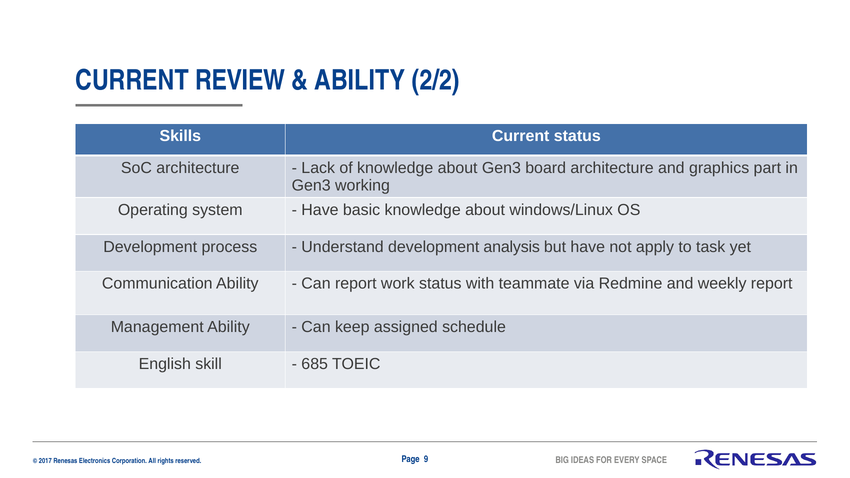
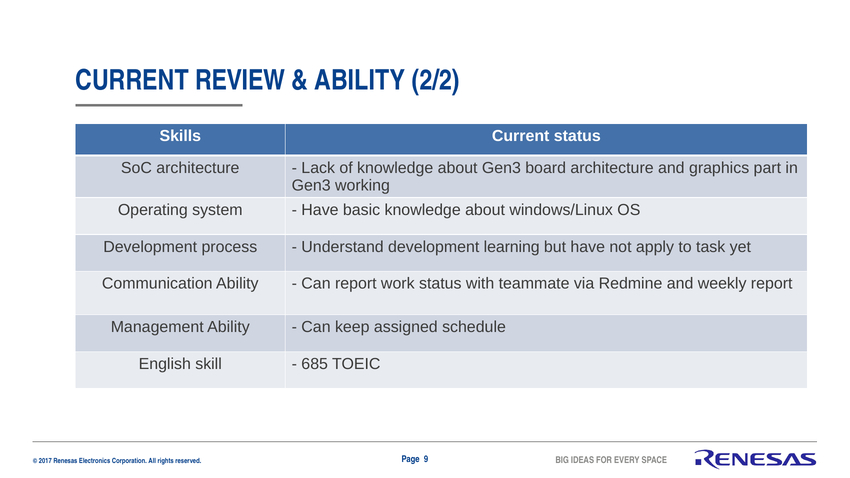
analysis: analysis -> learning
